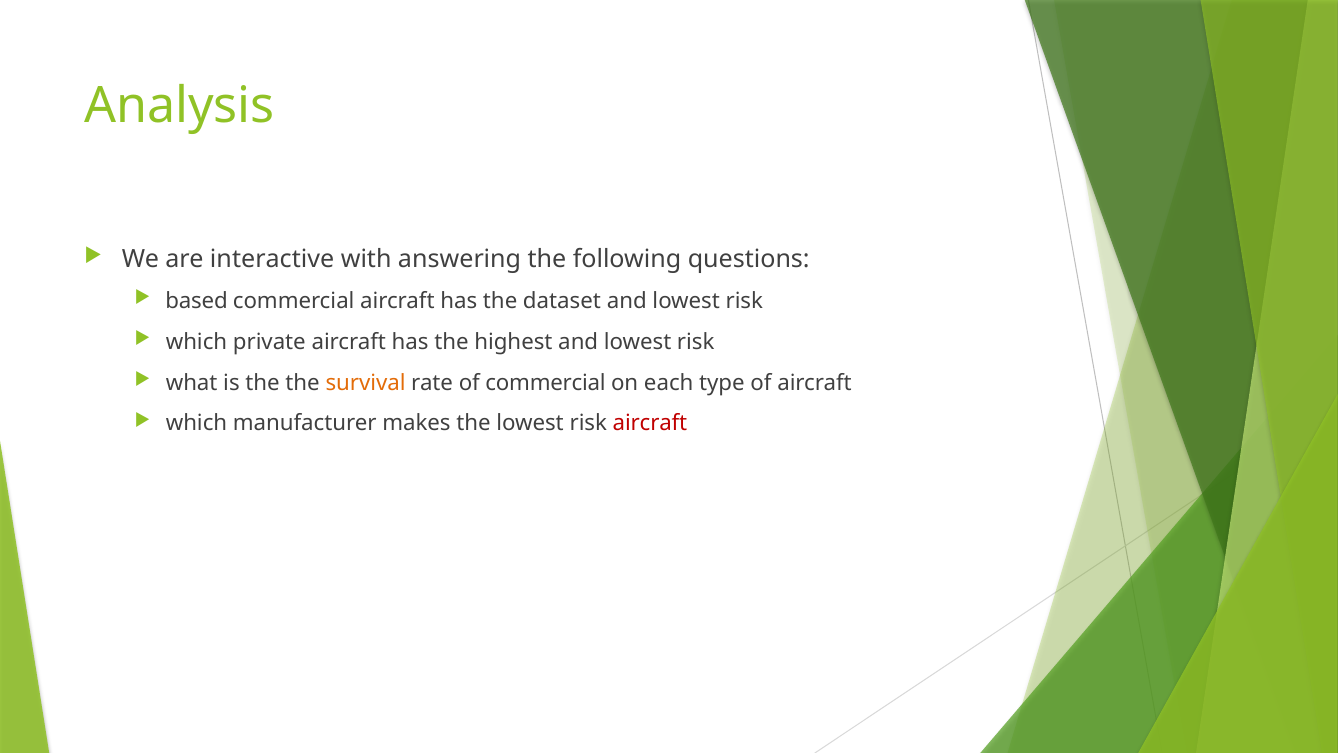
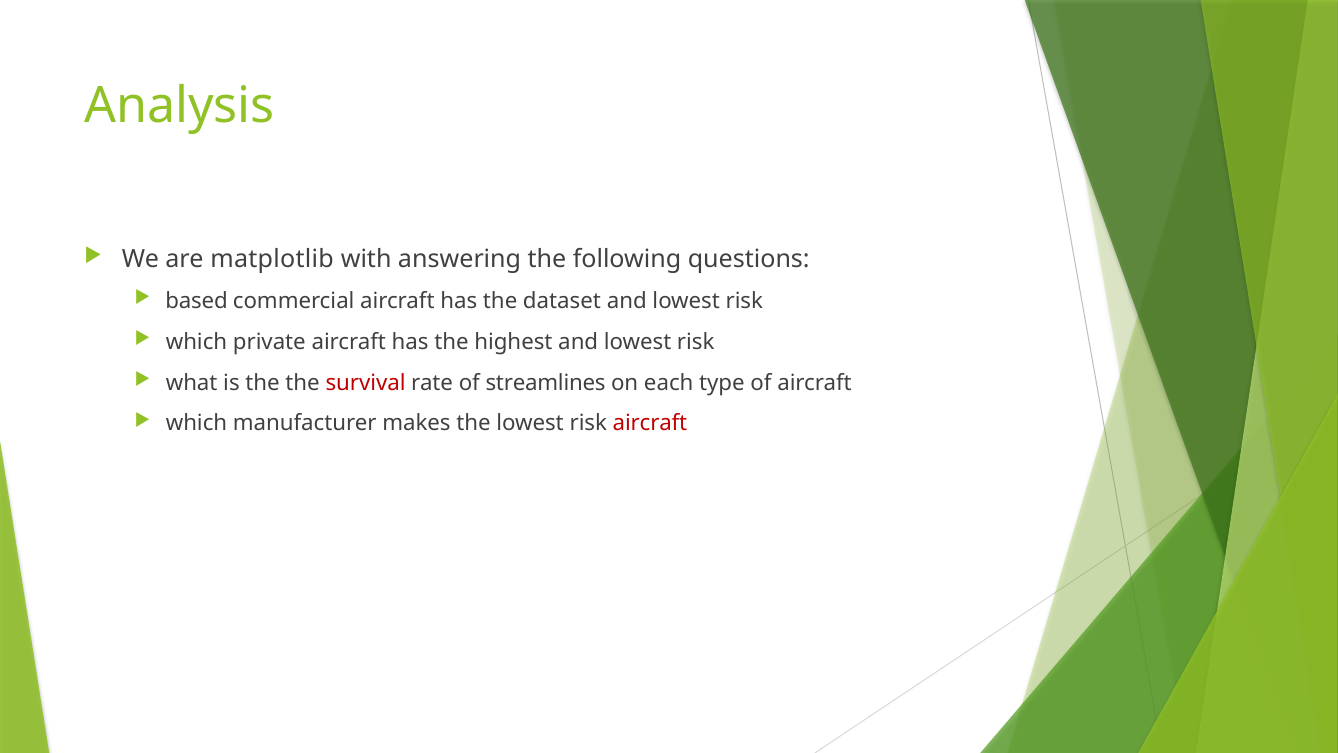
interactive: interactive -> matplotlib
survival colour: orange -> red
of commercial: commercial -> streamlines
